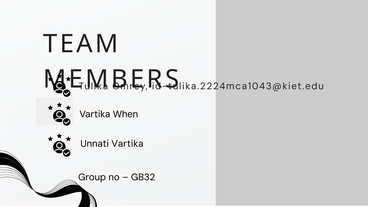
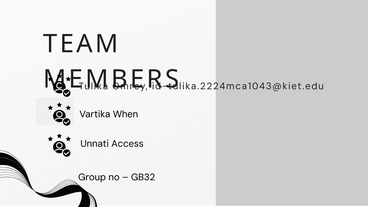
Unnati Vartika: Vartika -> Access
